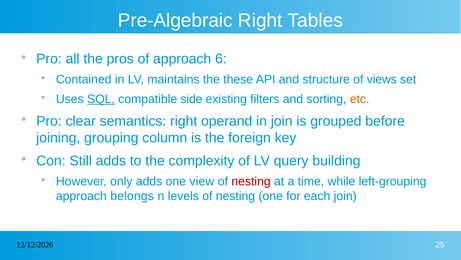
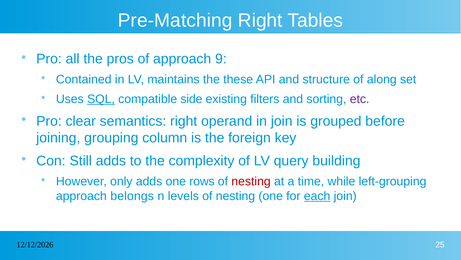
Pre-Algebraic: Pre-Algebraic -> Pre-Matching
6: 6 -> 9
views: views -> along
etc colour: orange -> purple
view: view -> rows
each underline: none -> present
